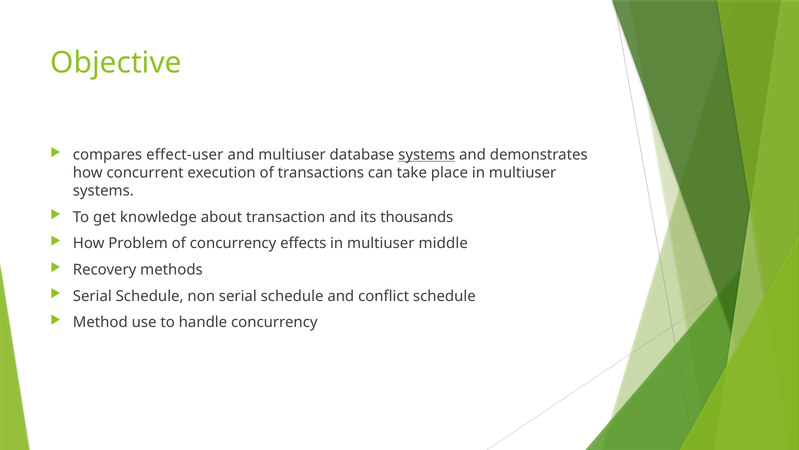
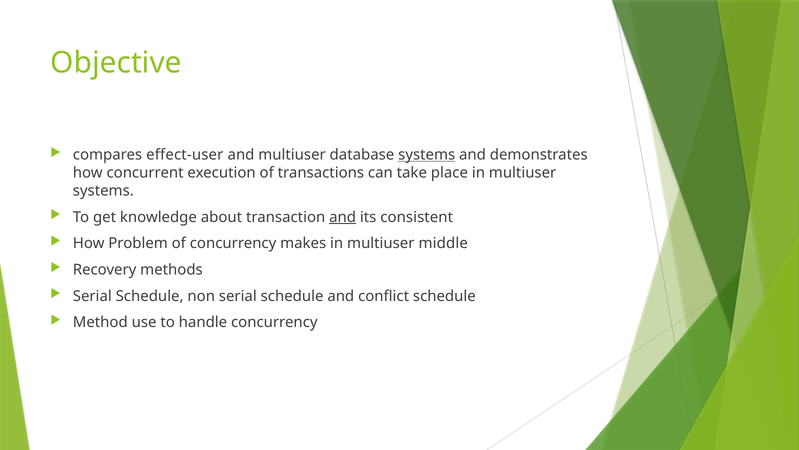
and at (343, 217) underline: none -> present
thousands: thousands -> consistent
effects: effects -> makes
